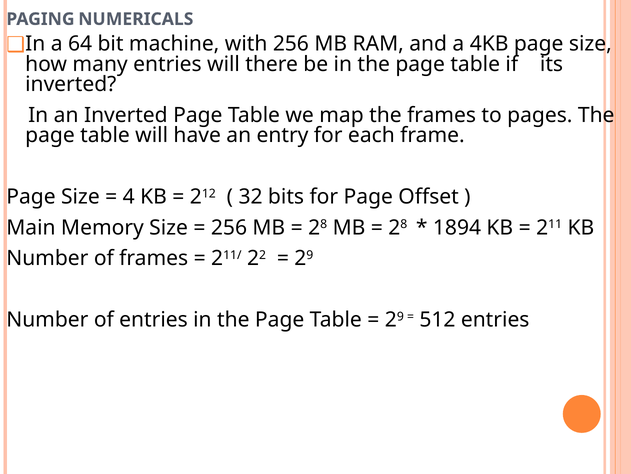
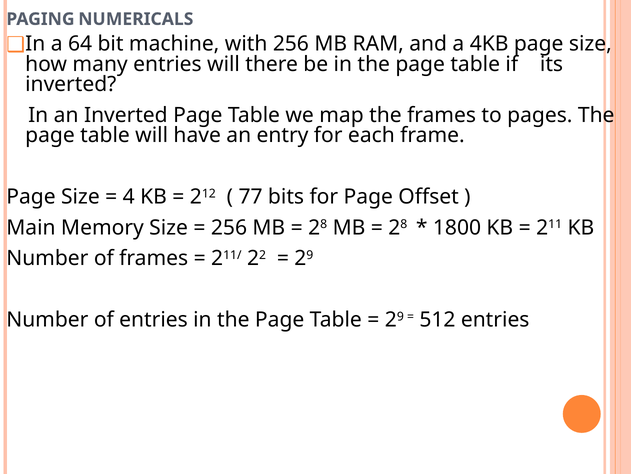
32: 32 -> 77
1894: 1894 -> 1800
